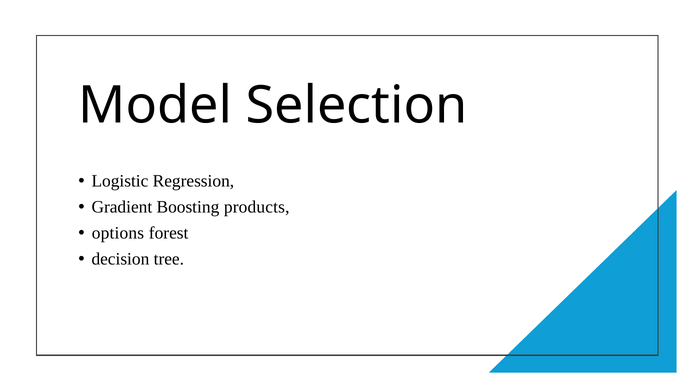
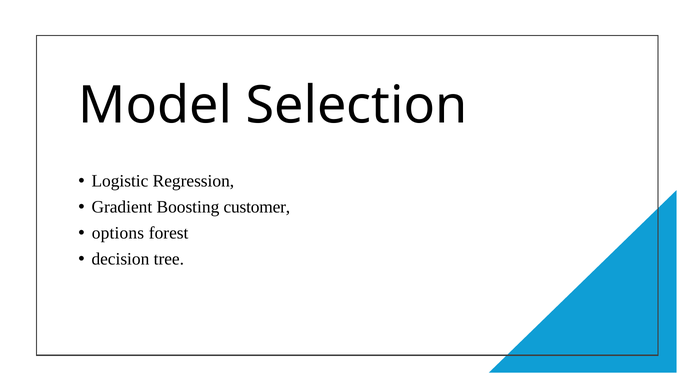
products: products -> customer
